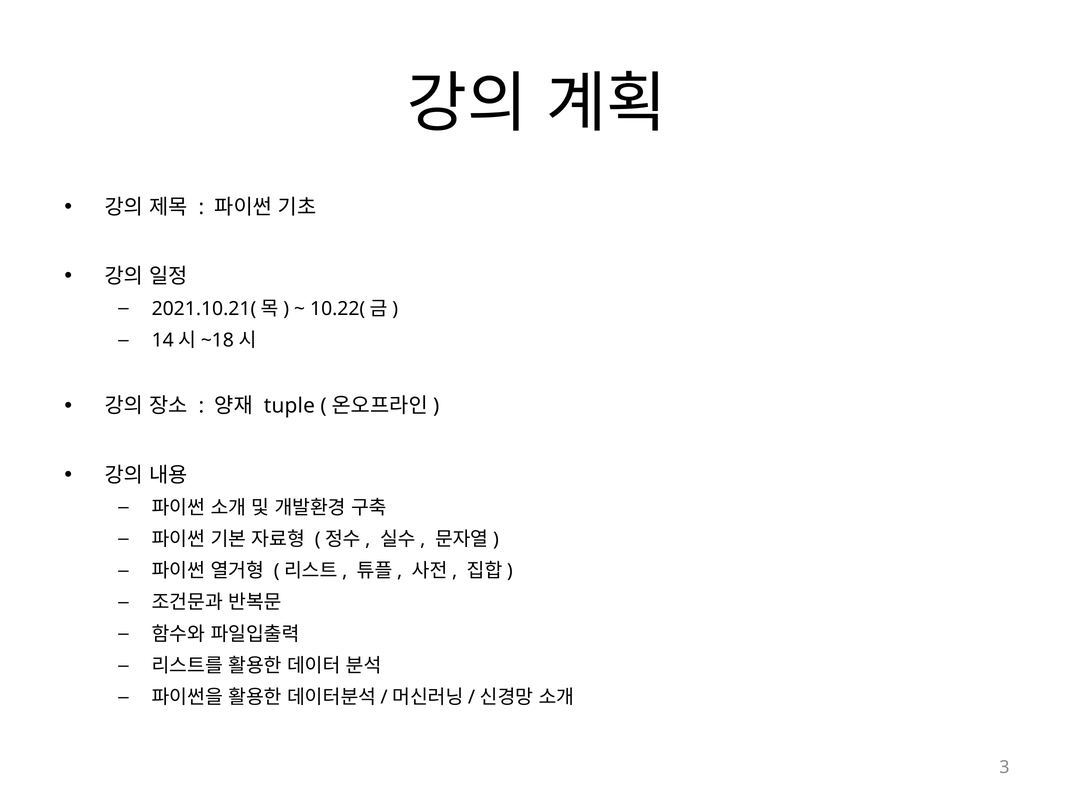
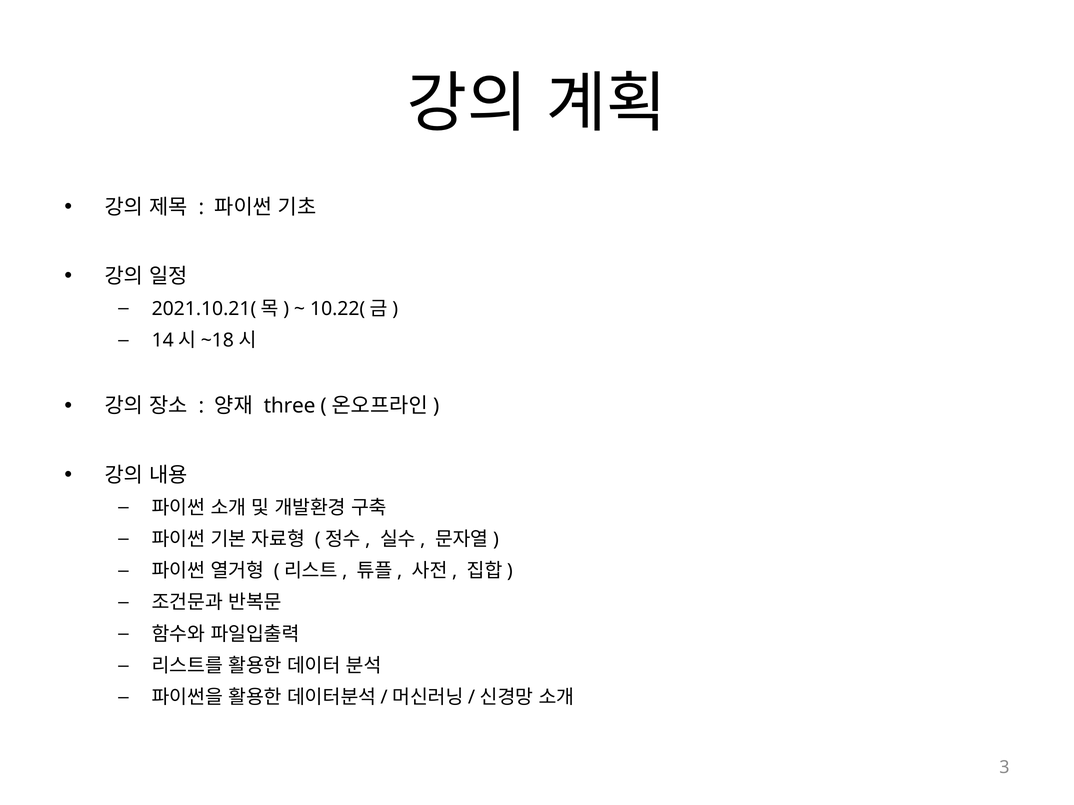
tuple: tuple -> three
